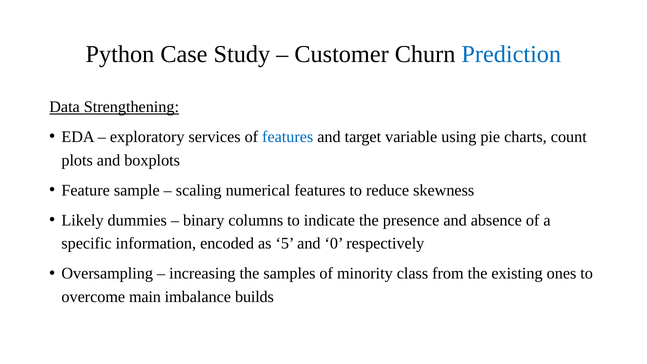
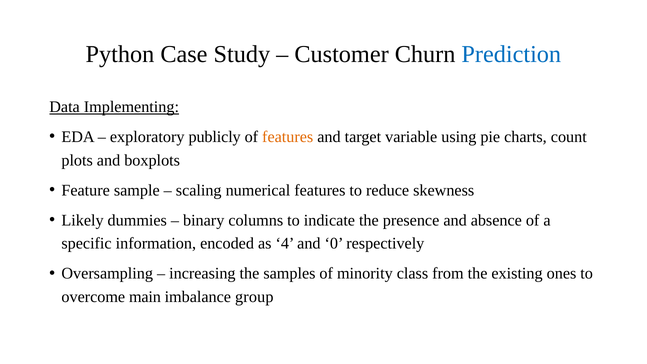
Strengthening: Strengthening -> Implementing
services: services -> publicly
features at (288, 137) colour: blue -> orange
5: 5 -> 4
builds: builds -> group
